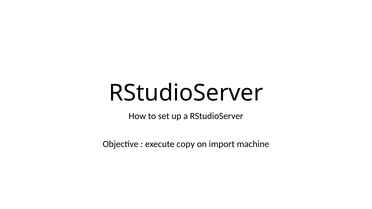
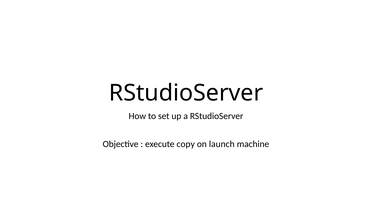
import: import -> launch
